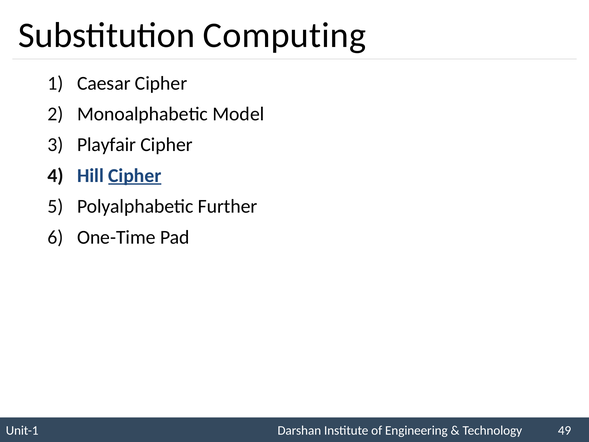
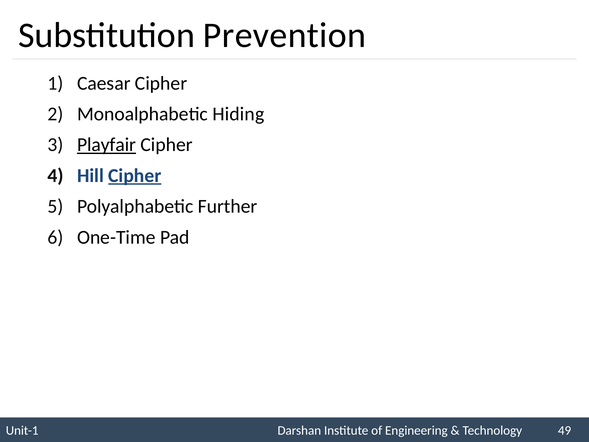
Computing: Computing -> Prevention
Model: Model -> Hiding
Playfair underline: none -> present
